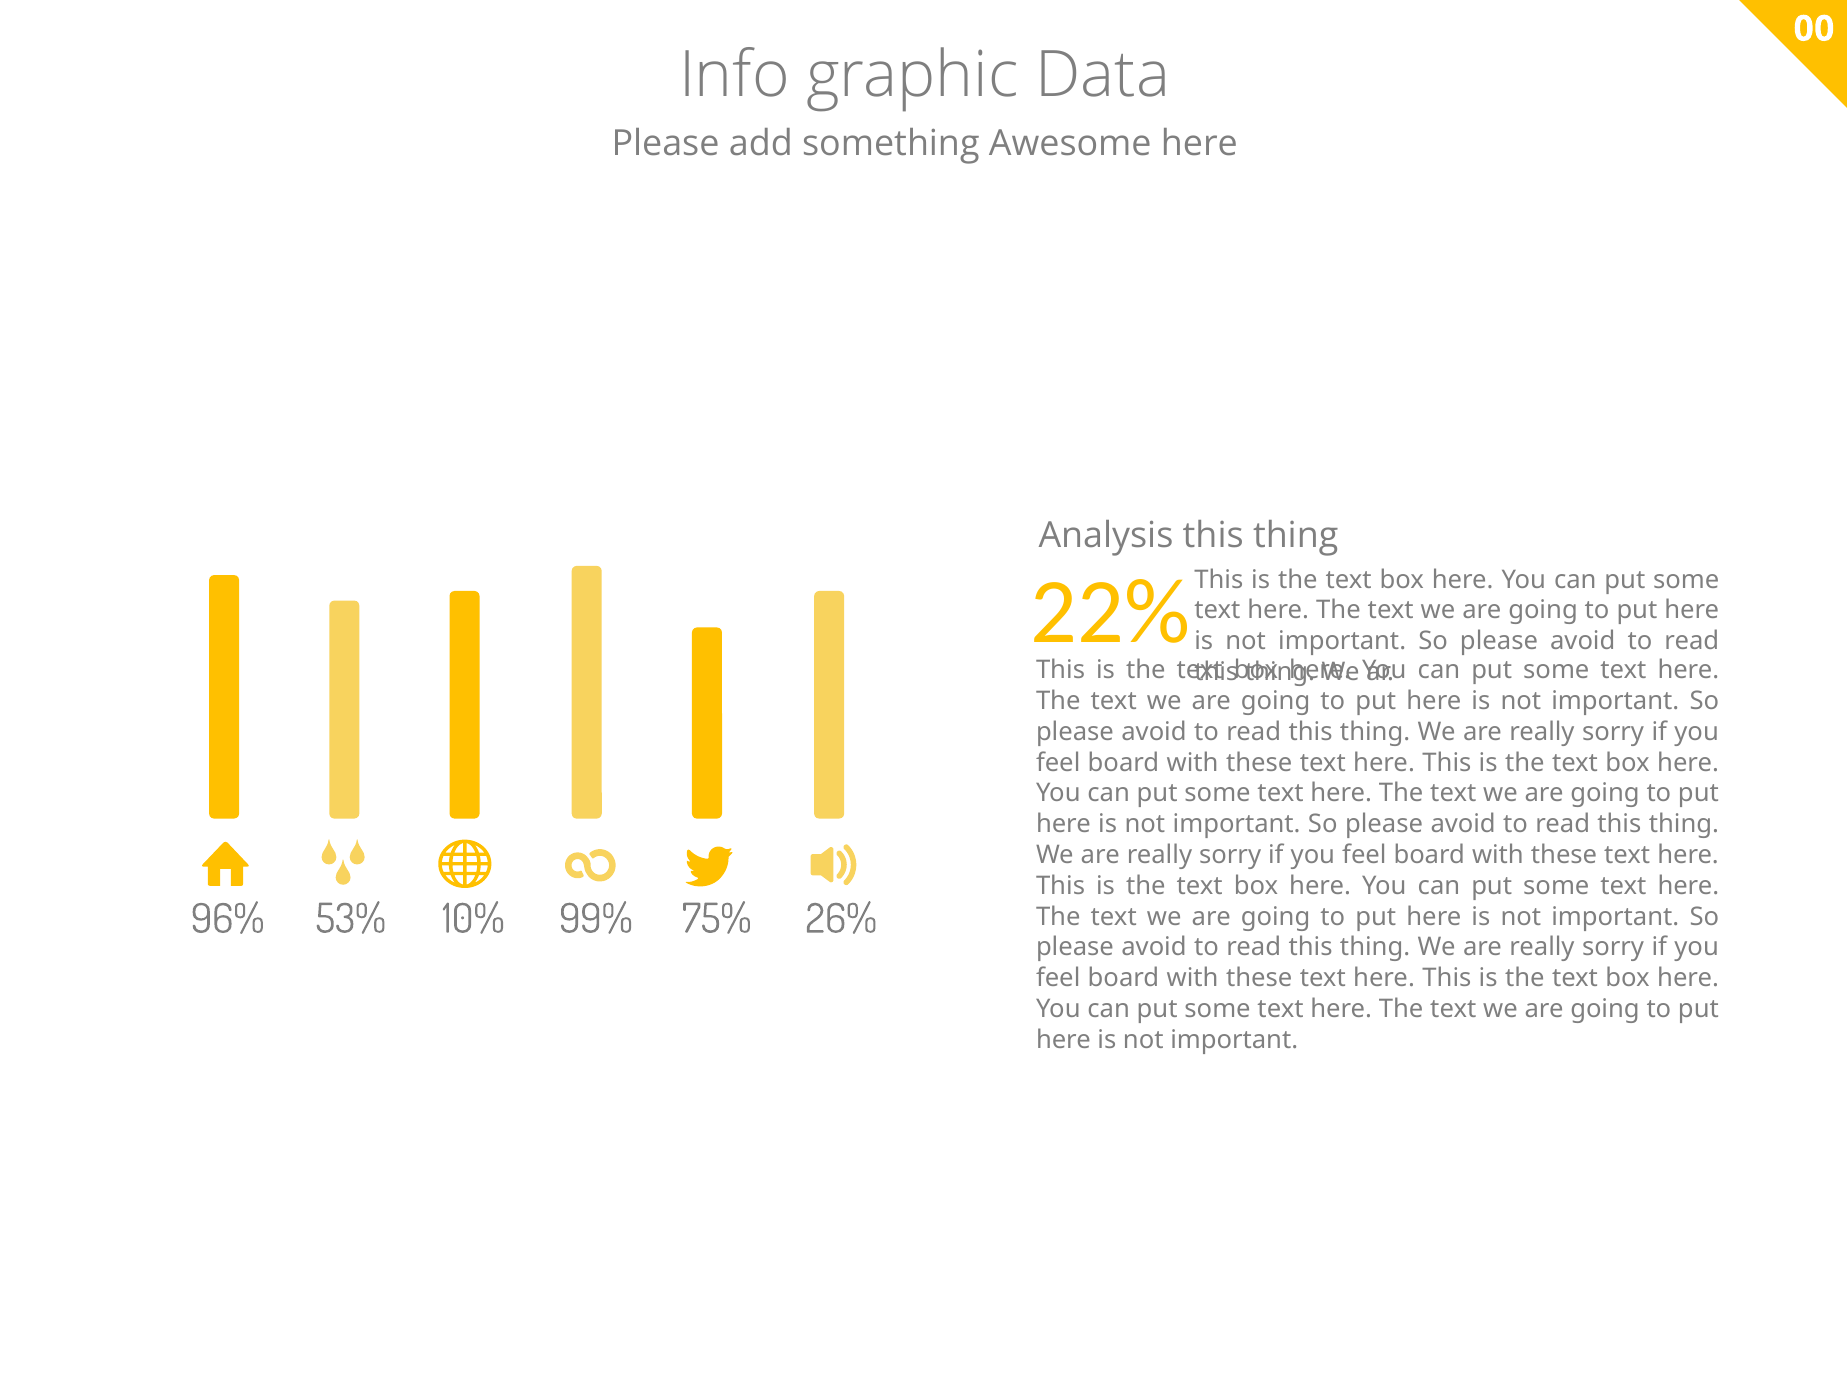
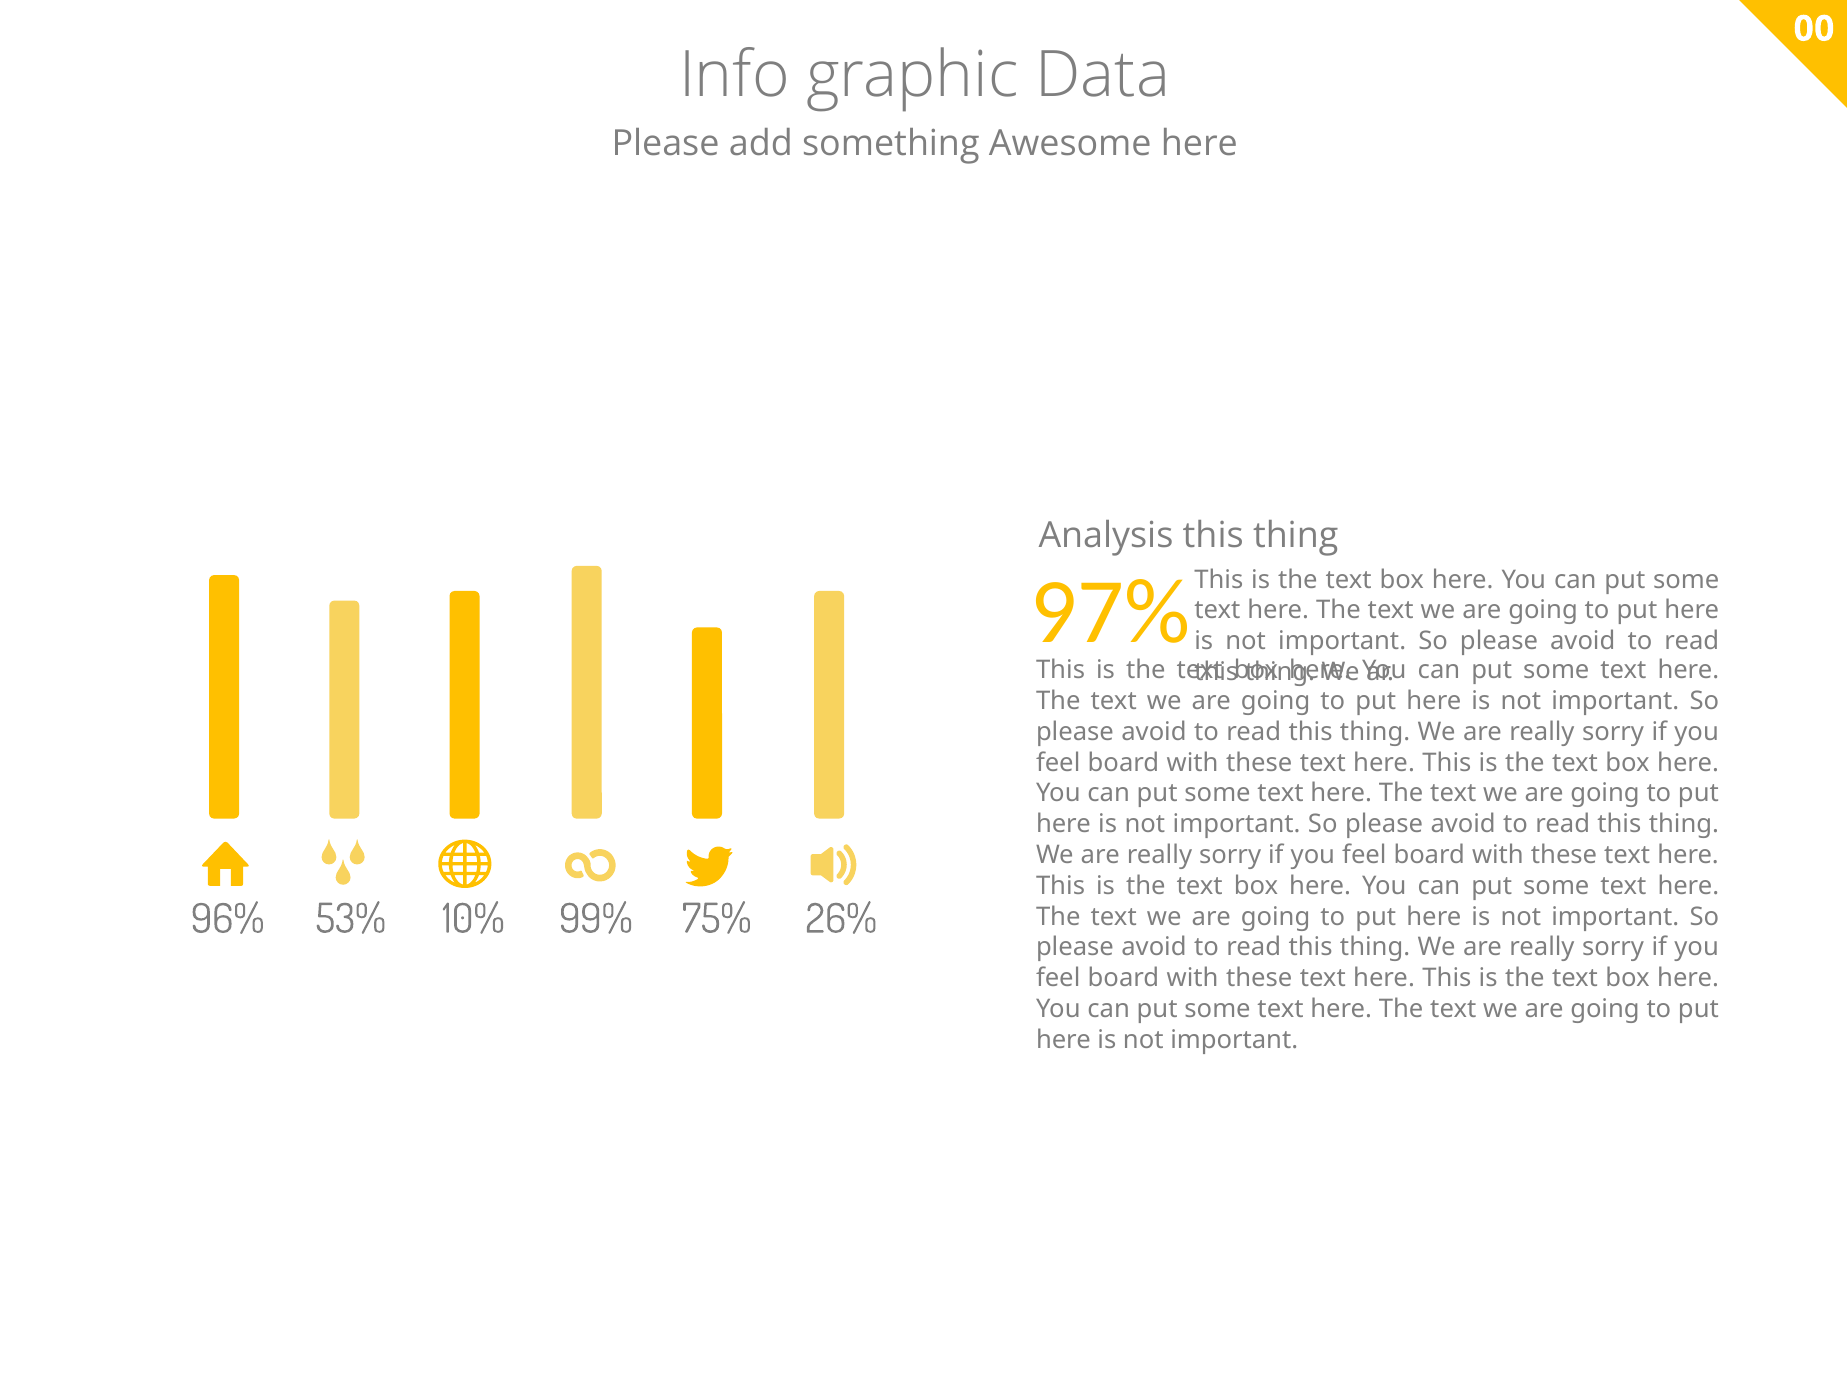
22%: 22% -> 97%
